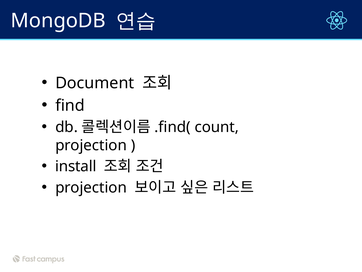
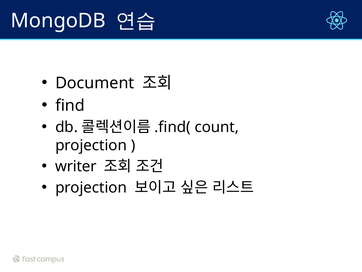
install: install -> writer
